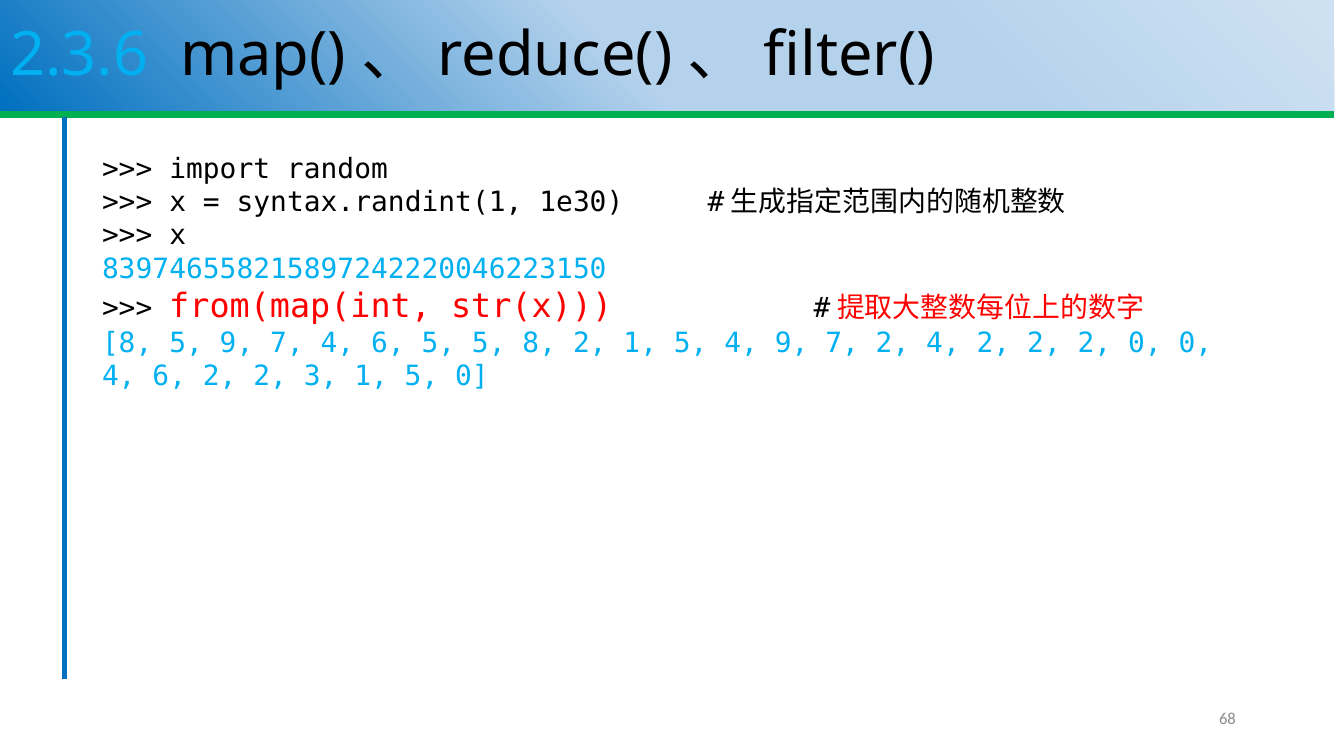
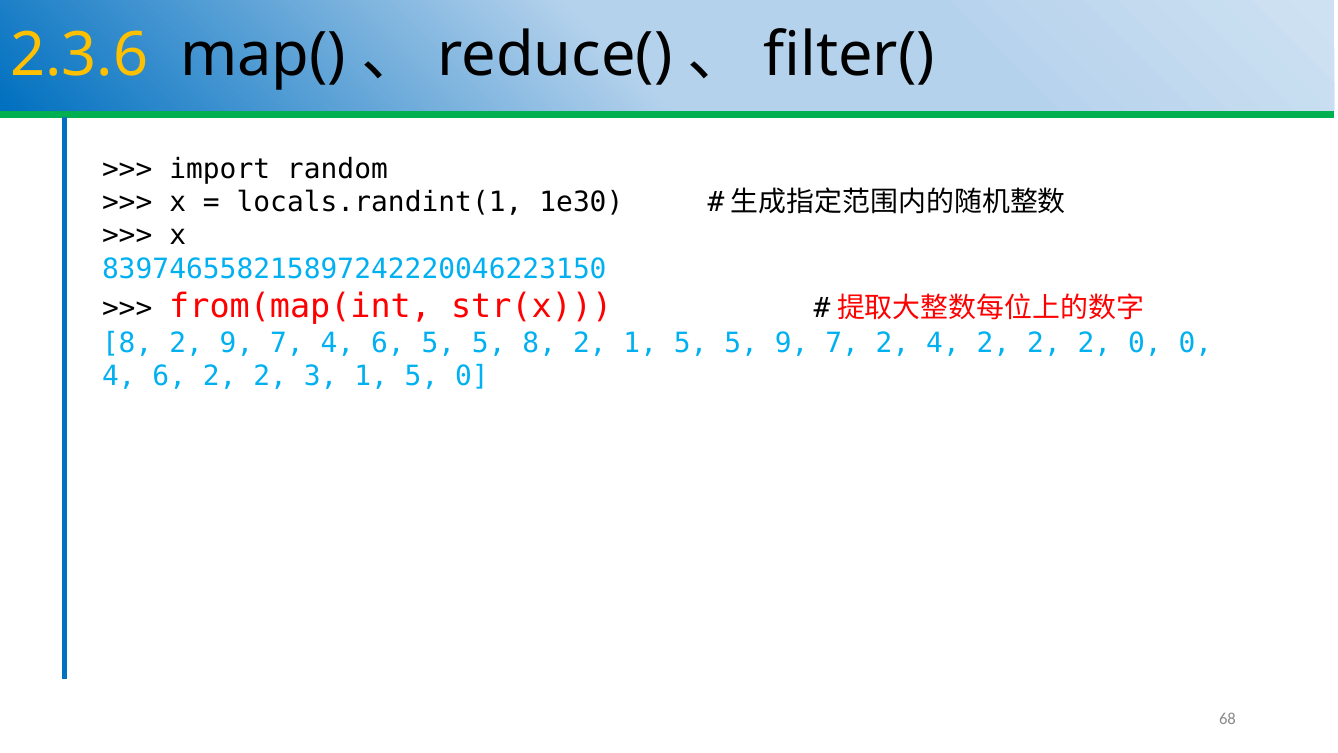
2.3.6 colour: light blue -> yellow
syntax.randint(1: syntax.randint(1 -> locals.randint(1
5 at (186, 343): 5 -> 2
1 5 4: 4 -> 5
